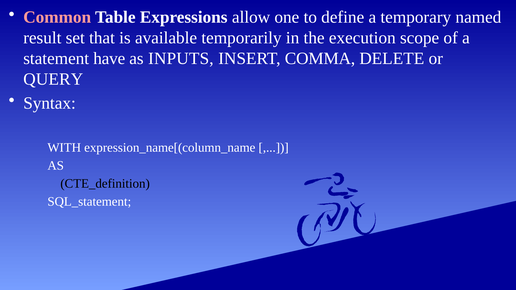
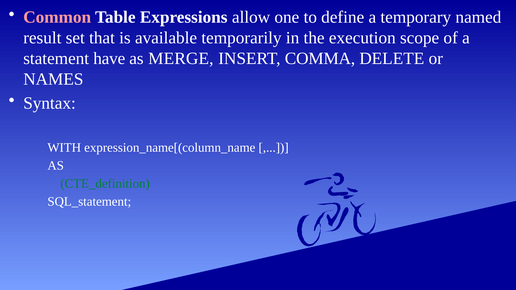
INPUTS: INPUTS -> MERGE
QUERY: QUERY -> NAMES
CTE_definition colour: black -> green
